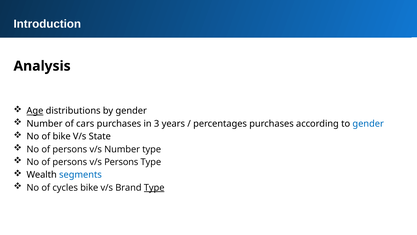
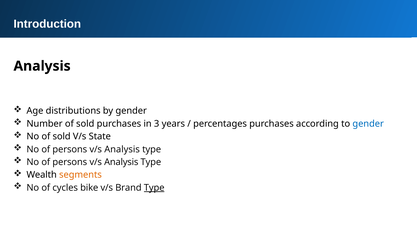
Age underline: present -> none
Number of cars: cars -> sold
No of bike: bike -> sold
Number at (122, 149): Number -> Analysis
Persons at (121, 162): Persons -> Analysis
segments colour: blue -> orange
